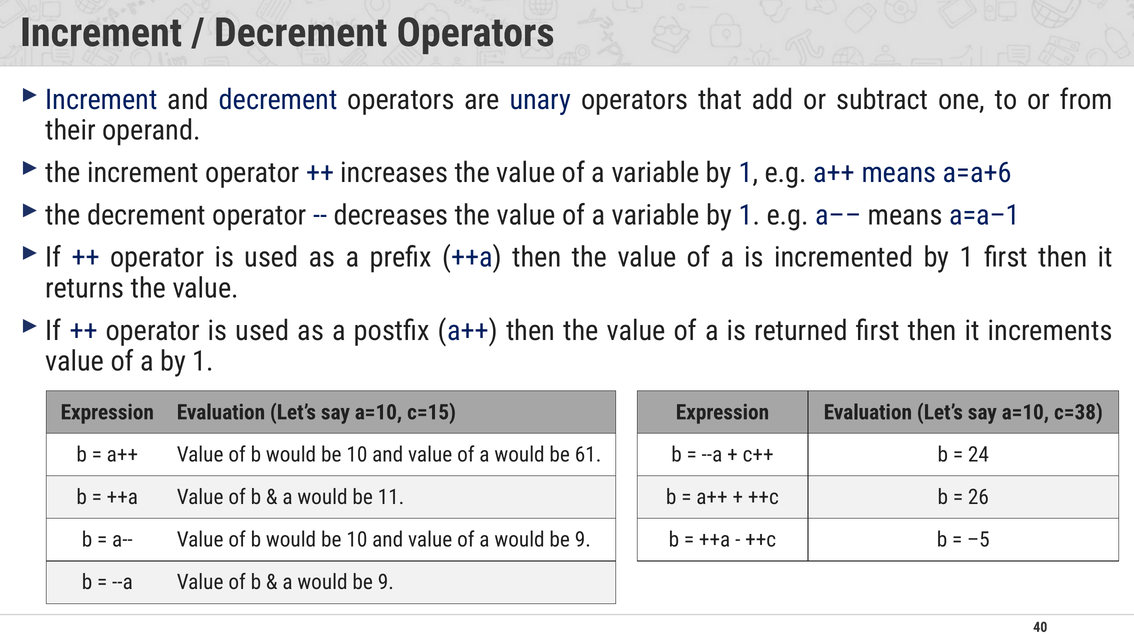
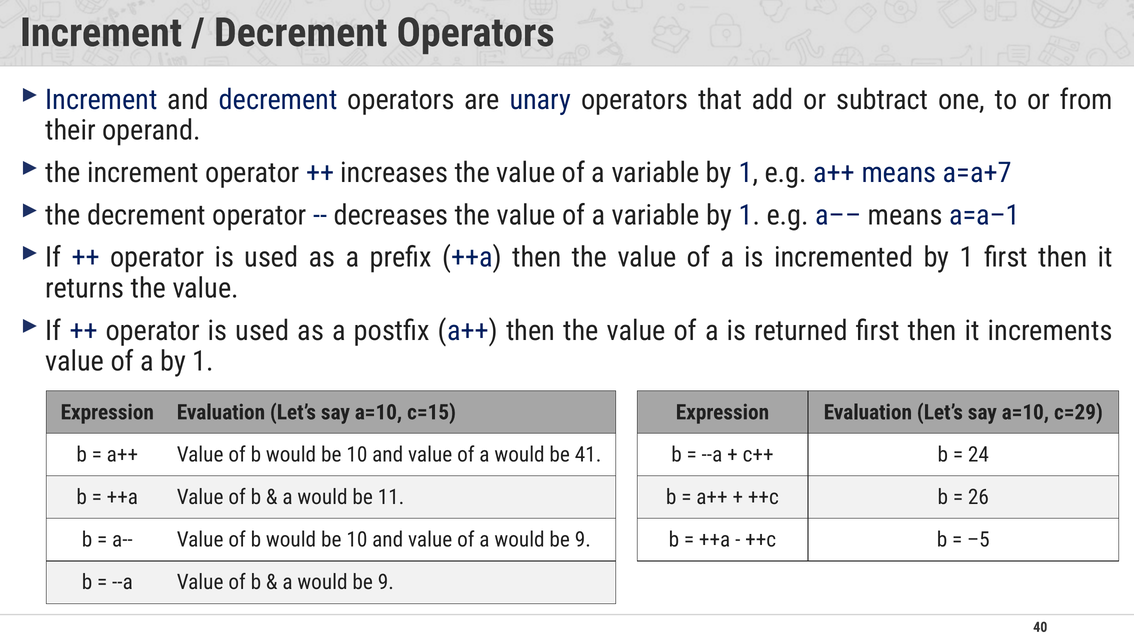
a=a+6: a=a+6 -> a=a+7
c=38: c=38 -> c=29
61: 61 -> 41
